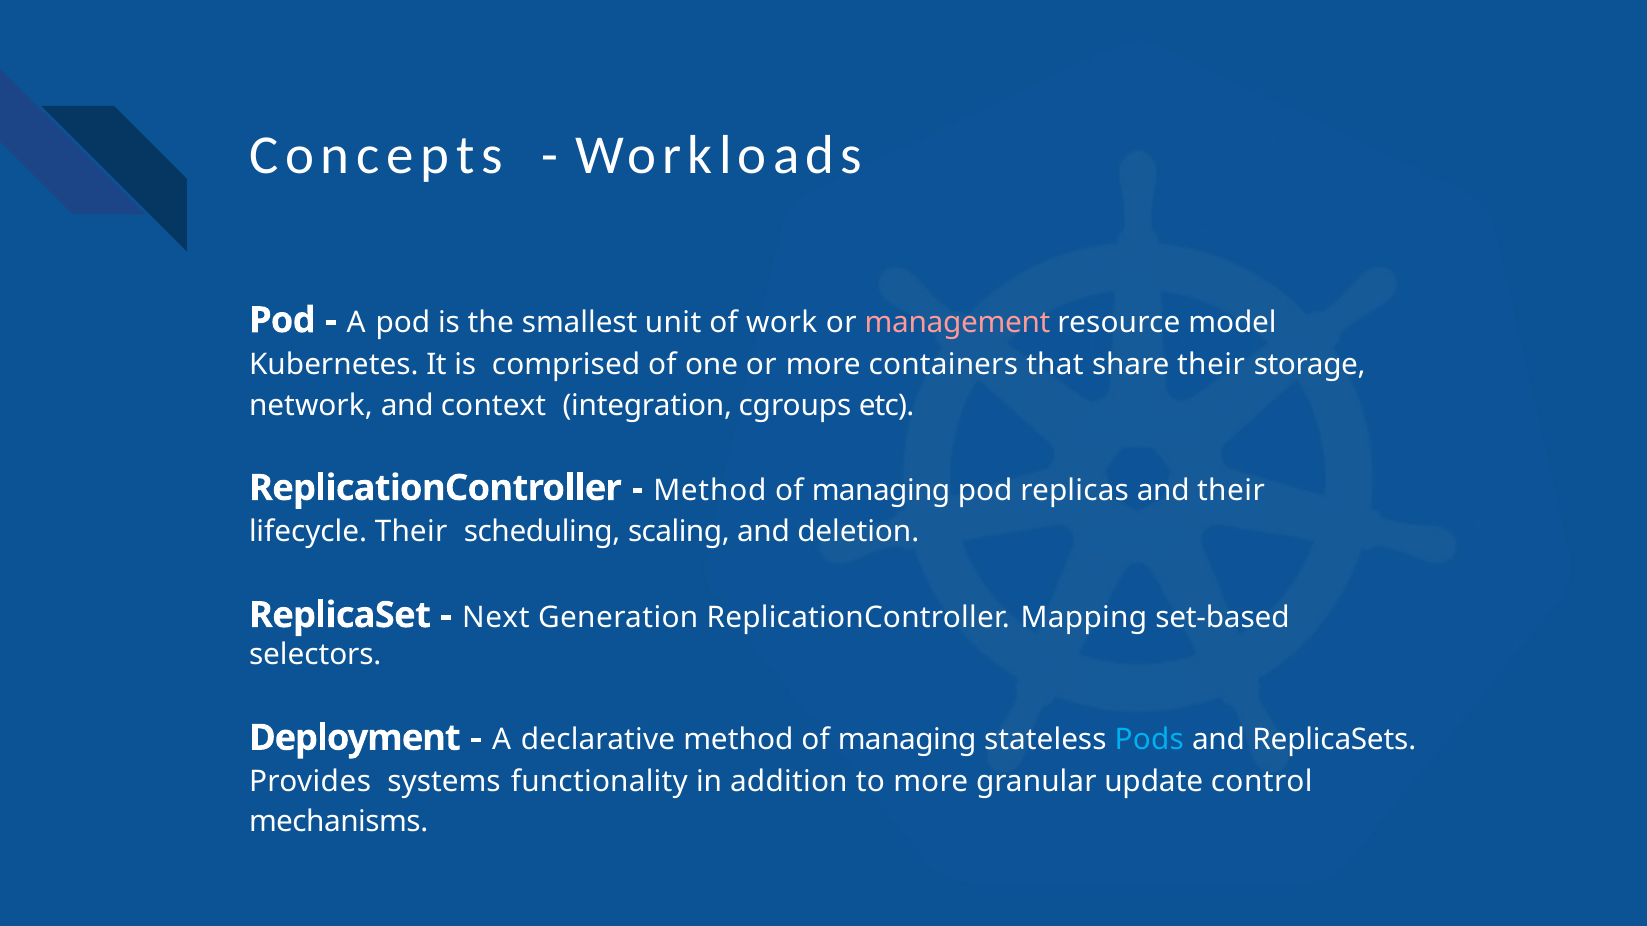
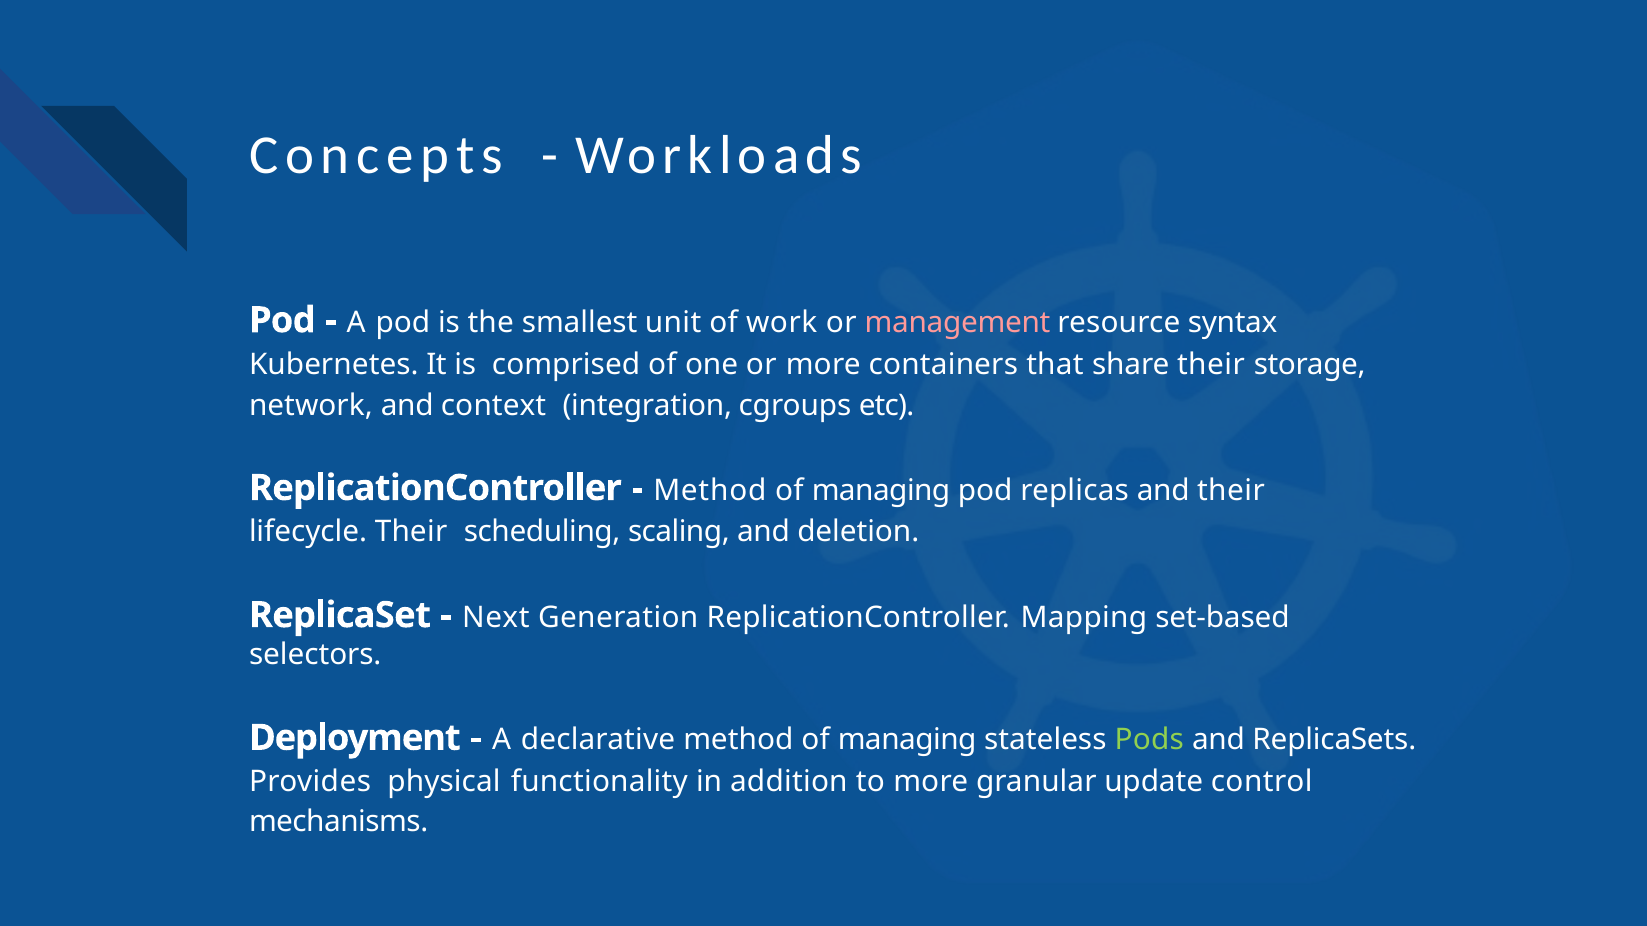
model: model -> syntax
Pods colour: light blue -> light green
systems: systems -> physical
